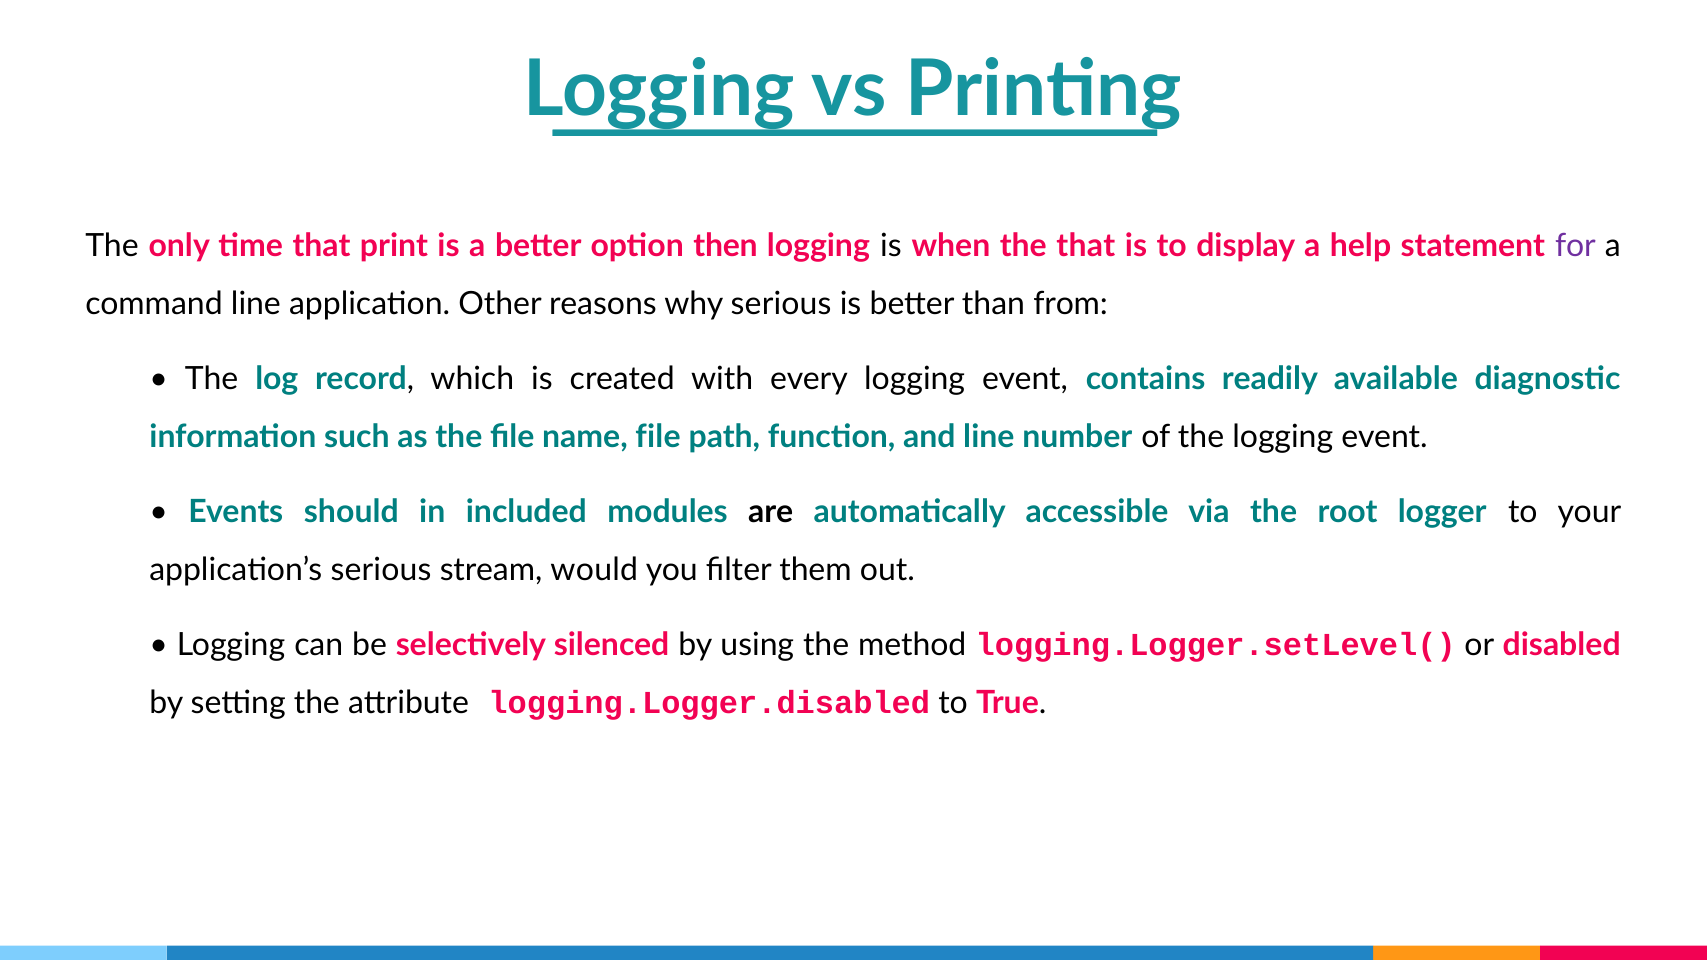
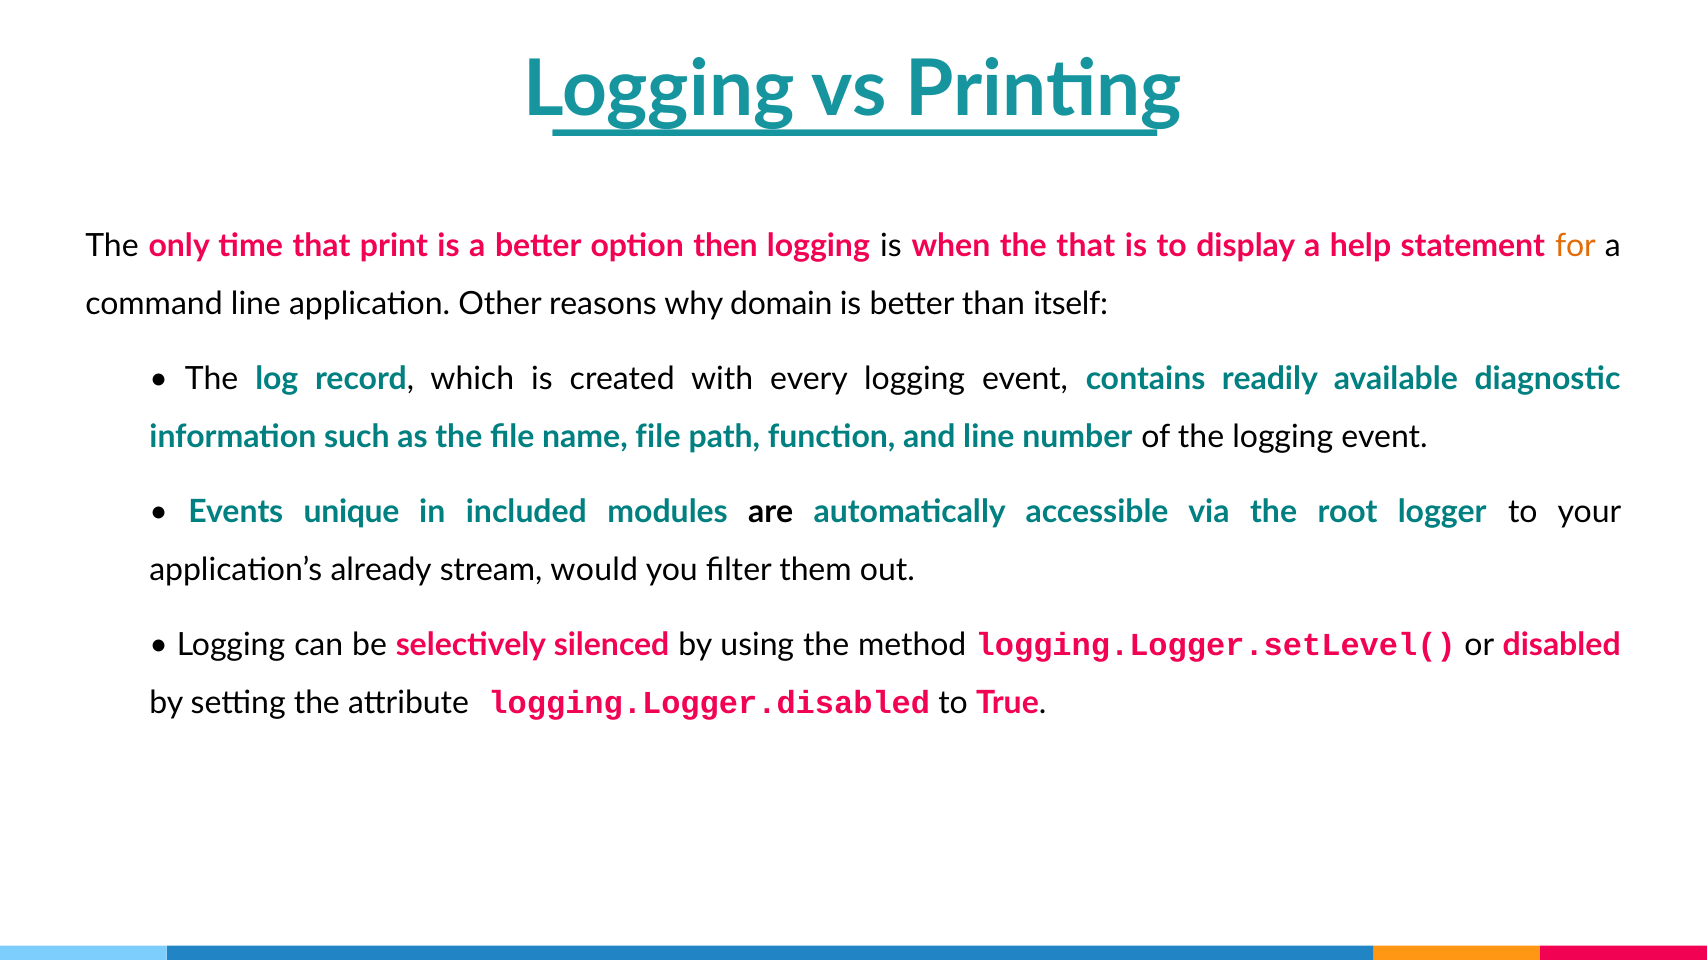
for colour: purple -> orange
why serious: serious -> domain
from: from -> itself
should: should -> unique
application’s serious: serious -> already
